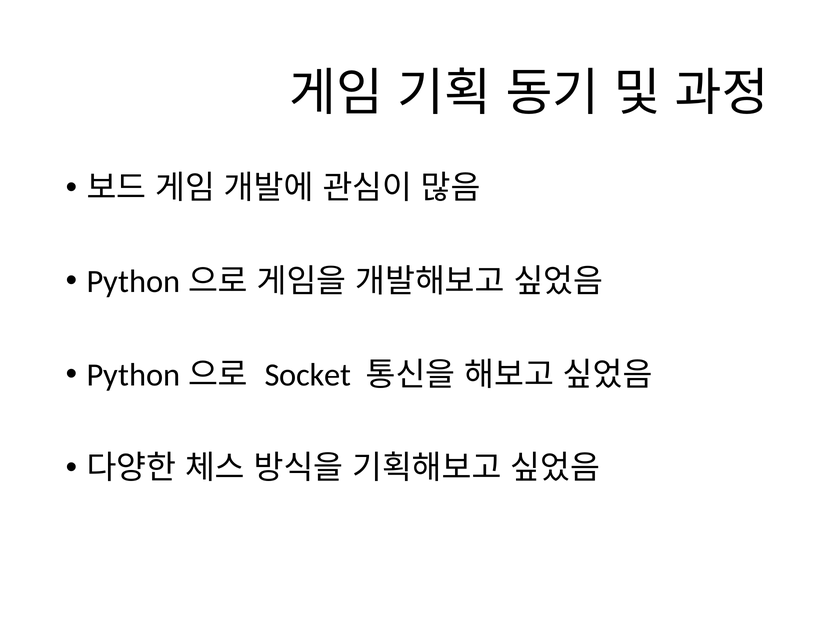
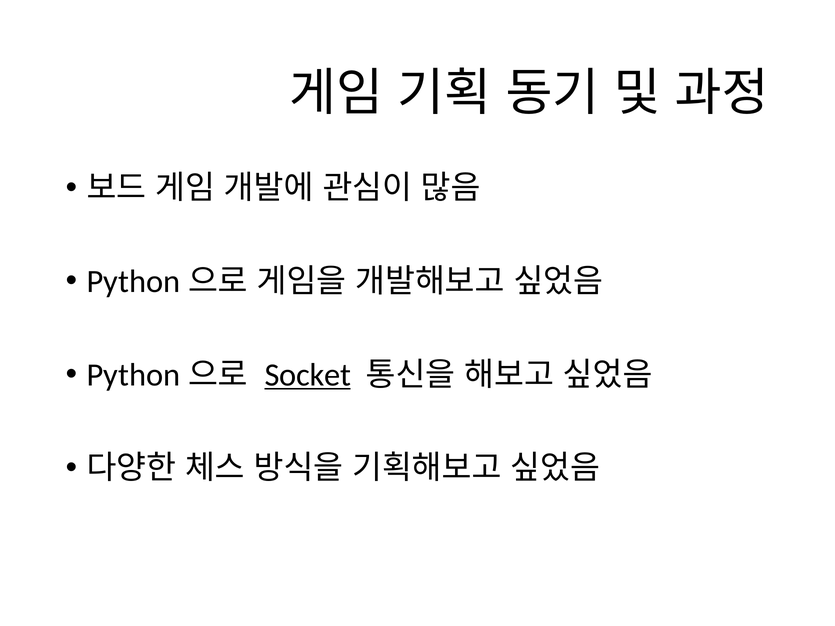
Socket underline: none -> present
